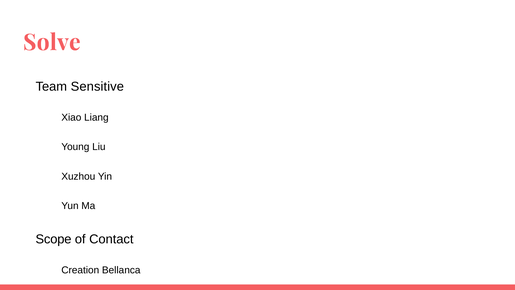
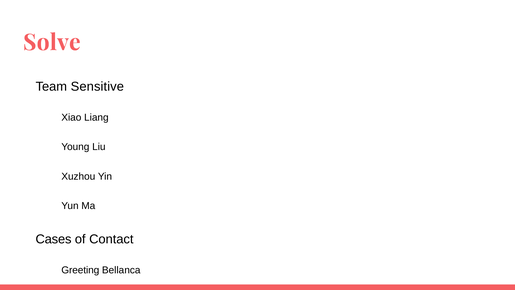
Scope: Scope -> Cases
Creation: Creation -> Greeting
